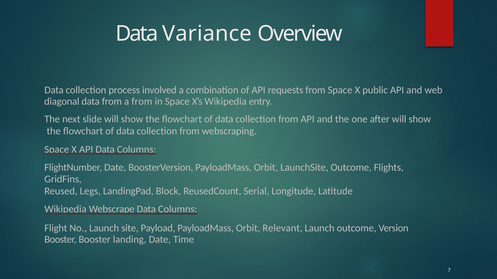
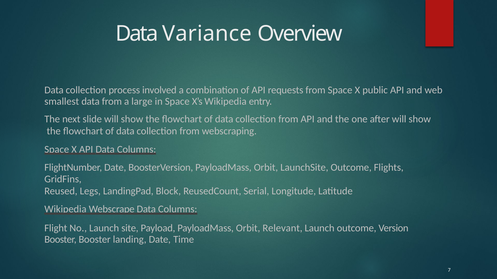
diagonal: diagonal -> smallest
a from: from -> large
